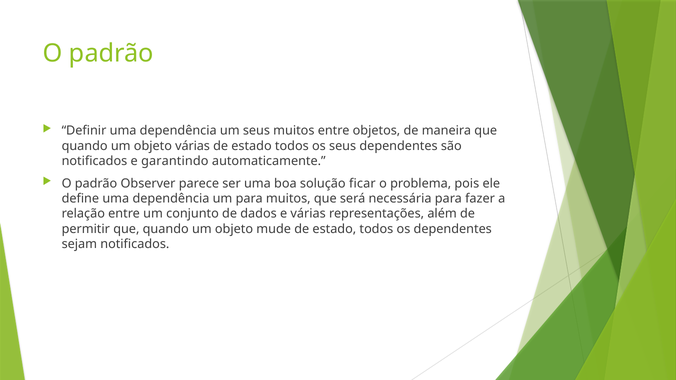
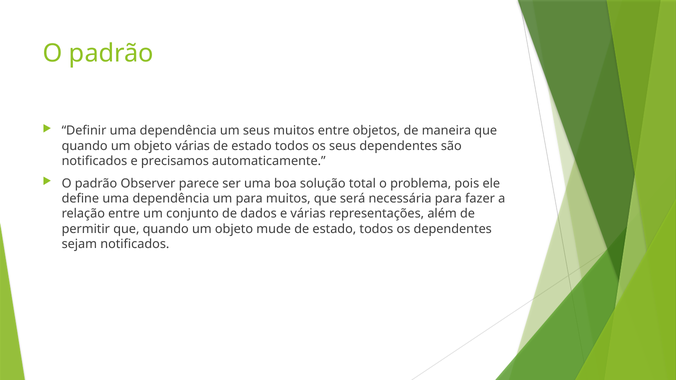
garantindo: garantindo -> precisamos
ficar: ficar -> total
